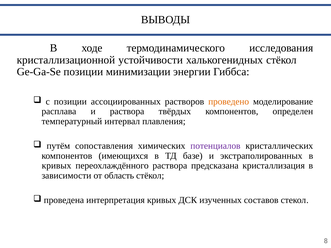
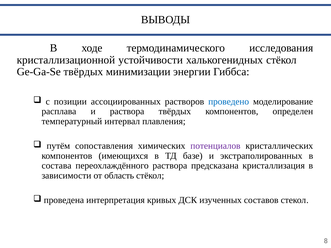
Ge-Ga-Se позиции: позиции -> твёрдых
проведено colour: orange -> blue
кривых at (57, 166): кривых -> состава
